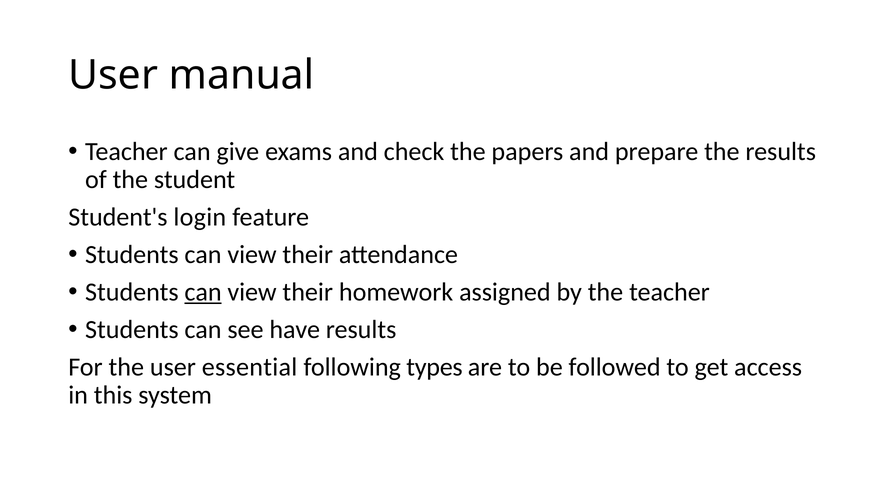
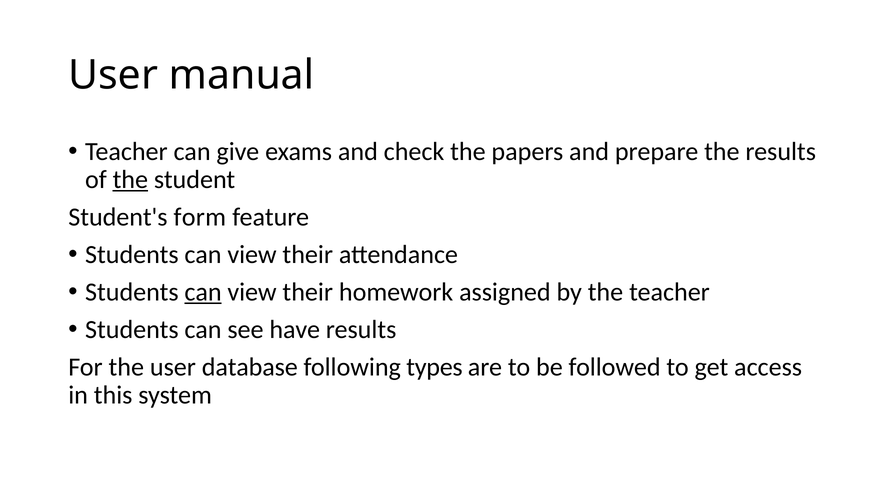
the at (130, 180) underline: none -> present
login: login -> form
essential: essential -> database
